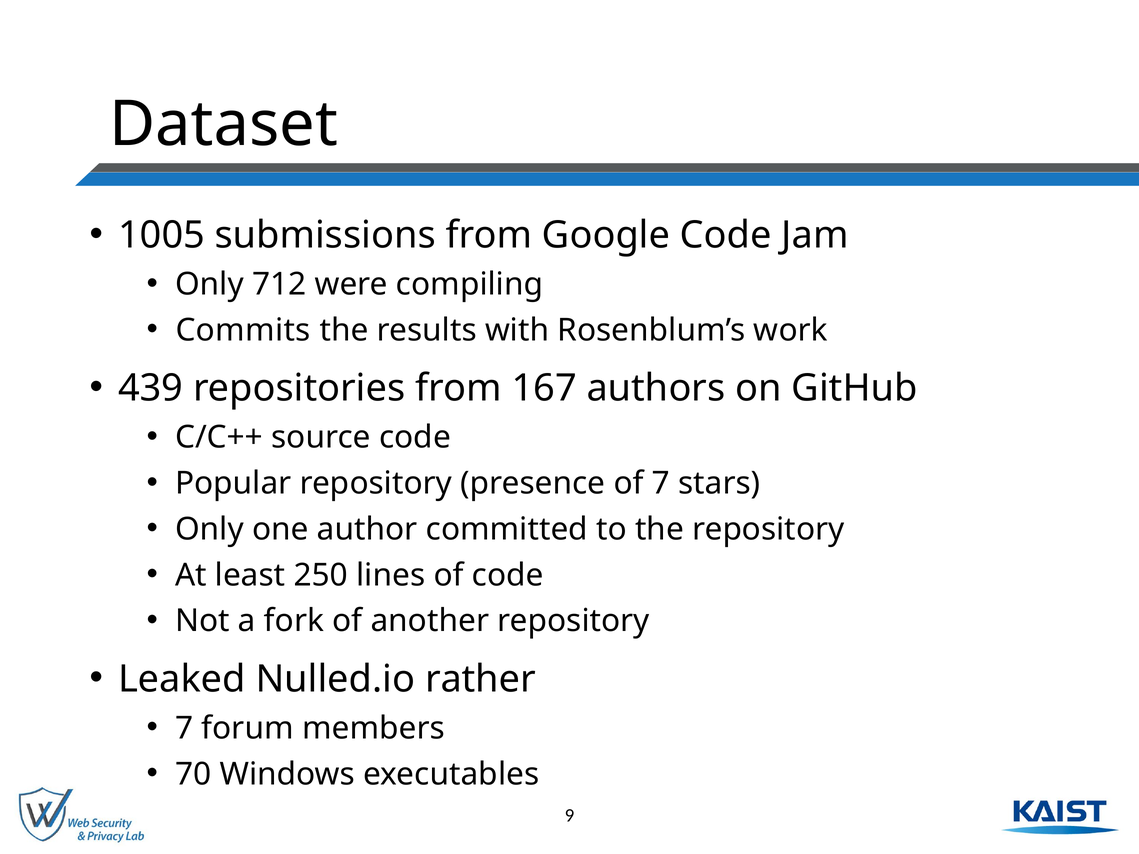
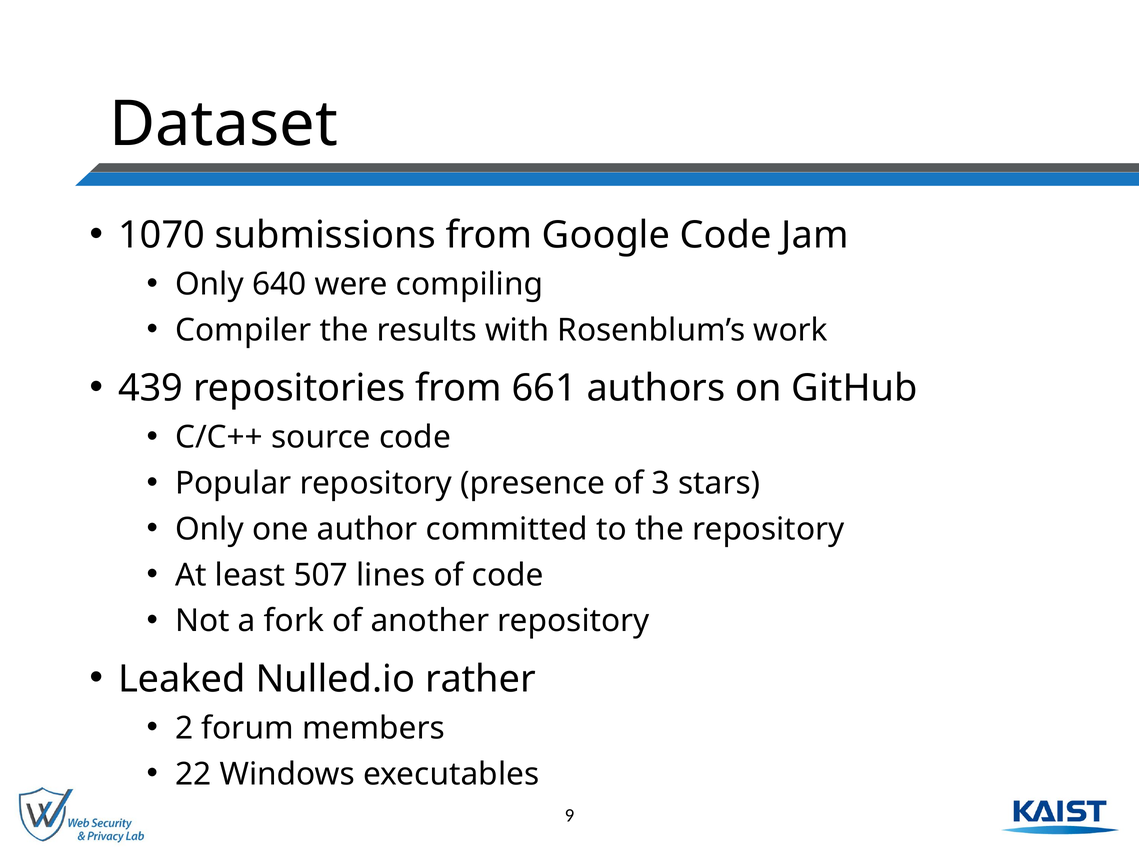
1005: 1005 -> 1070
712: 712 -> 640
Commits: Commits -> Compiler
167: 167 -> 661
of 7: 7 -> 3
250: 250 -> 507
7 at (184, 728): 7 -> 2
70: 70 -> 22
